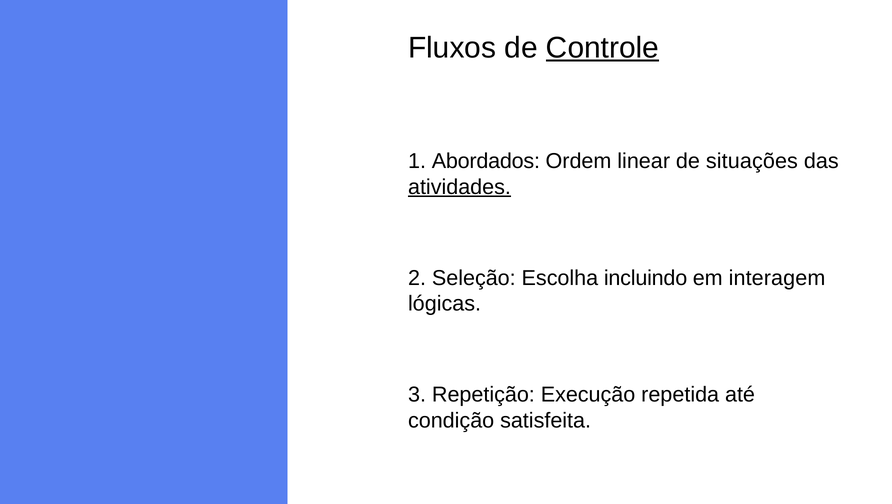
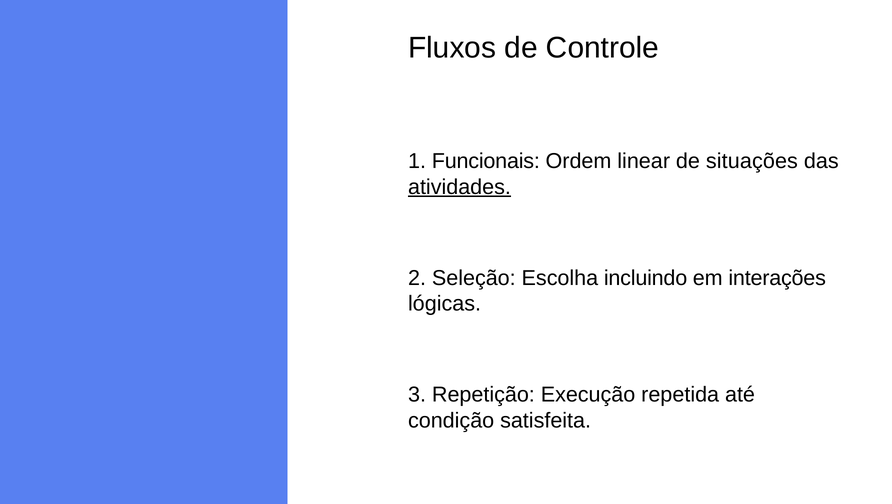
Controle underline: present -> none
Abordados: Abordados -> Funcionais
interagem: interagem -> interações
